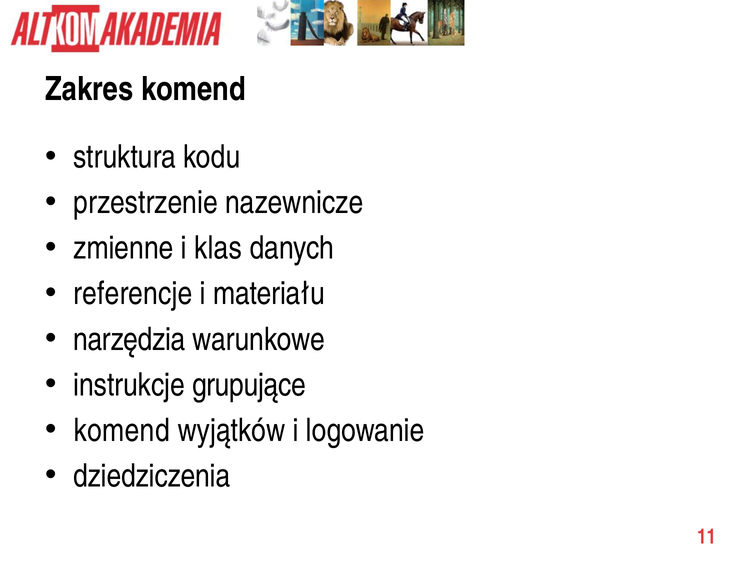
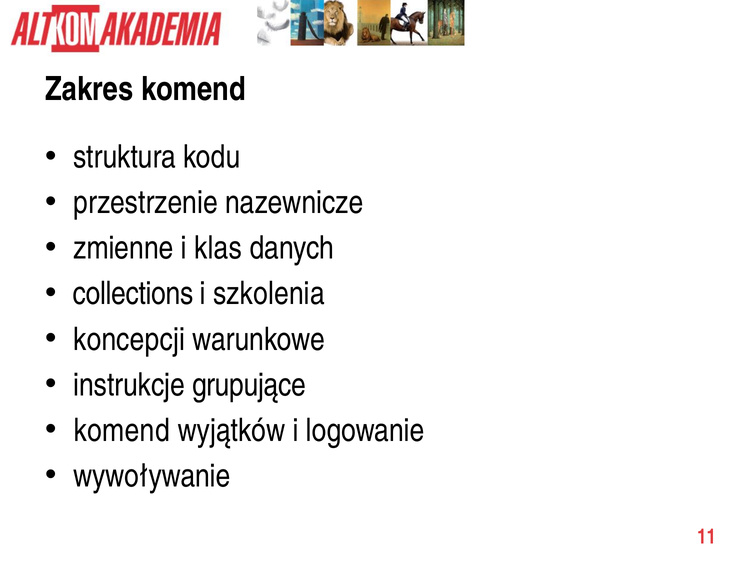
referencje: referencje -> collections
materiału: materiału -> szkolenia
narzędzia: narzędzia -> koncepcji
dziedziczenia: dziedziczenia -> wywoływanie
